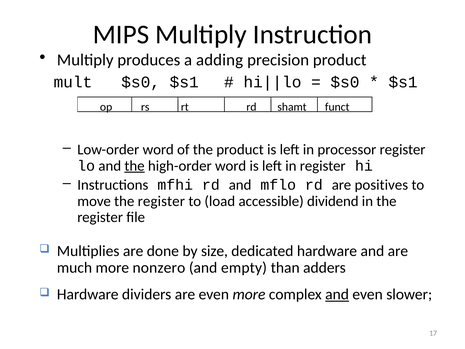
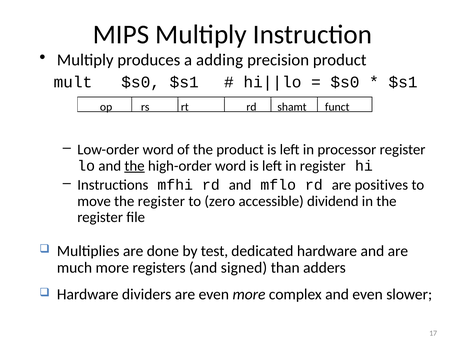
load: load -> zero
size: size -> test
nonzero: nonzero -> registers
empty: empty -> signed
and at (337, 294) underline: present -> none
